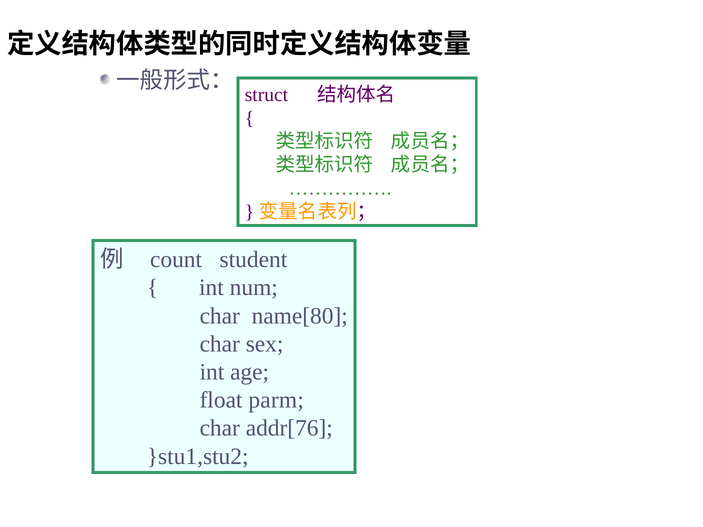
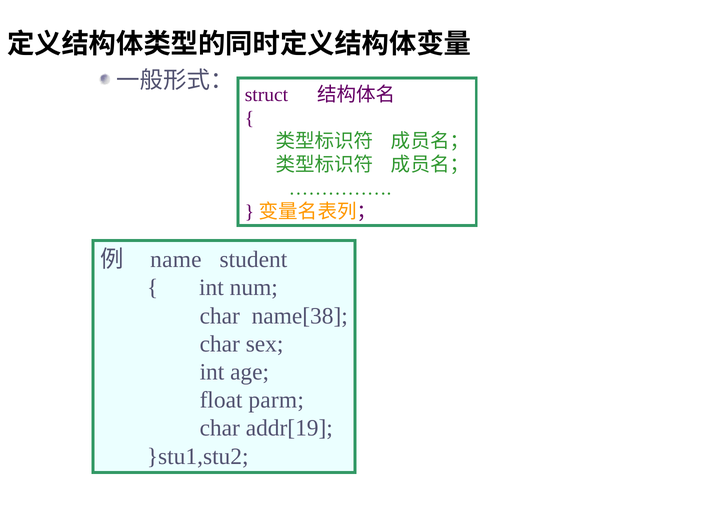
count: count -> name
name[80: name[80 -> name[38
addr[76: addr[76 -> addr[19
